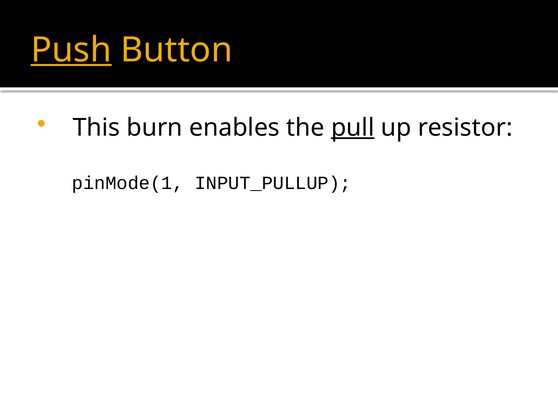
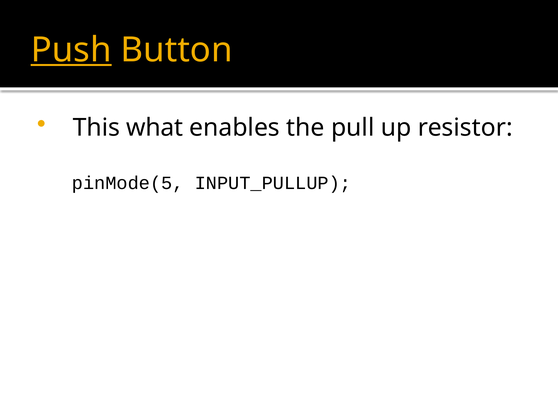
burn: burn -> what
pull underline: present -> none
pinMode(1: pinMode(1 -> pinMode(5
